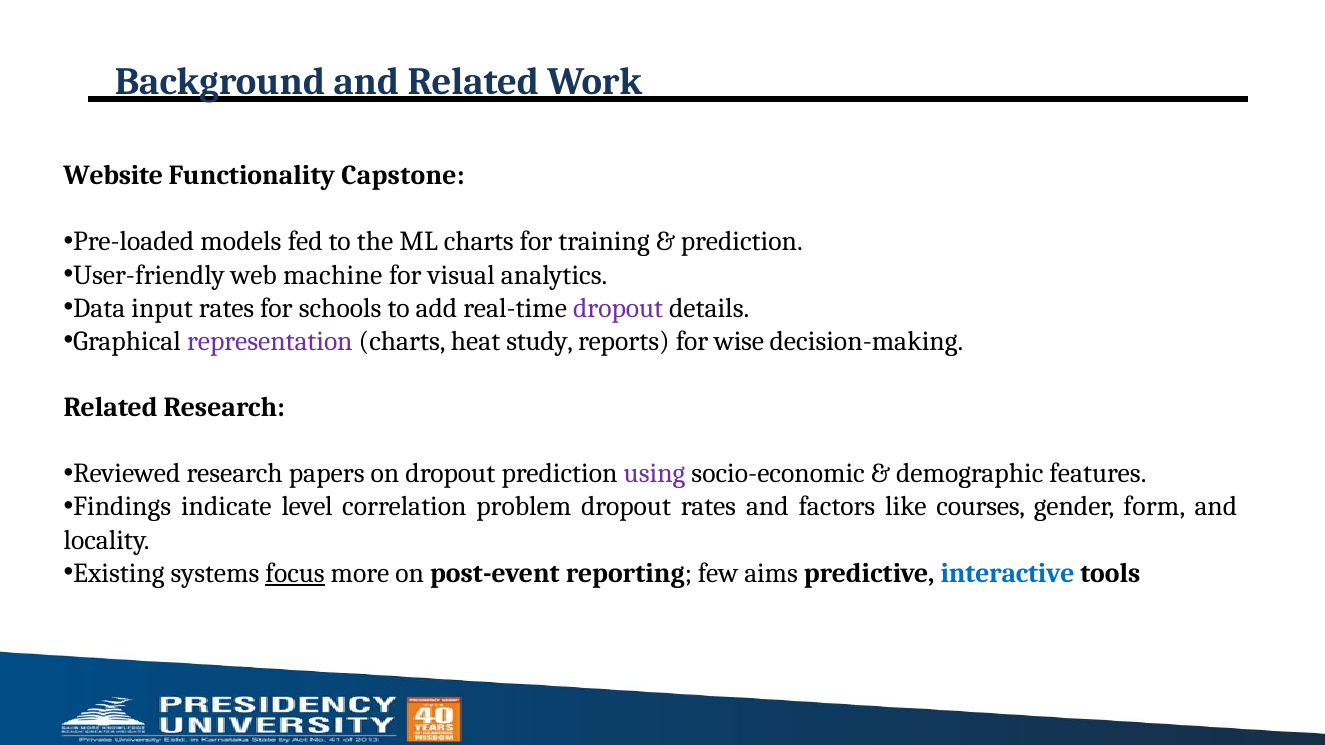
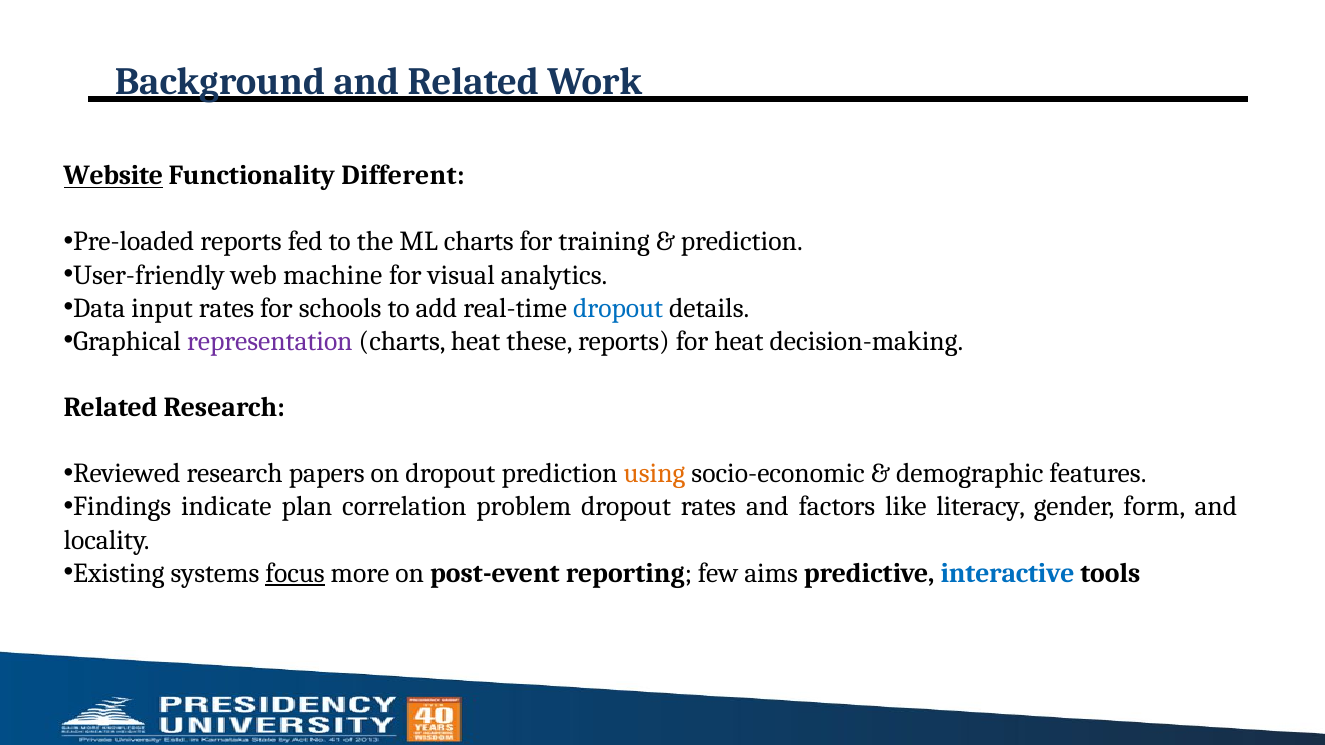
Website underline: none -> present
Capstone: Capstone -> Different
Pre-loaded models: models -> reports
dropout at (618, 308) colour: purple -> blue
study: study -> these
for wise: wise -> heat
using colour: purple -> orange
level: level -> plan
courses: courses -> literacy
